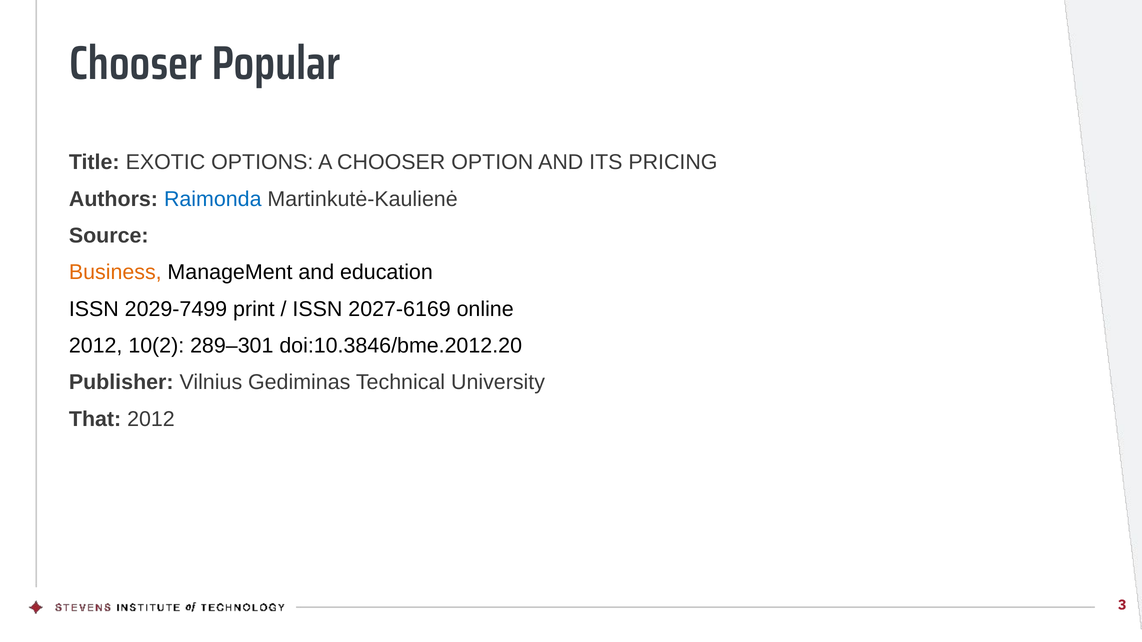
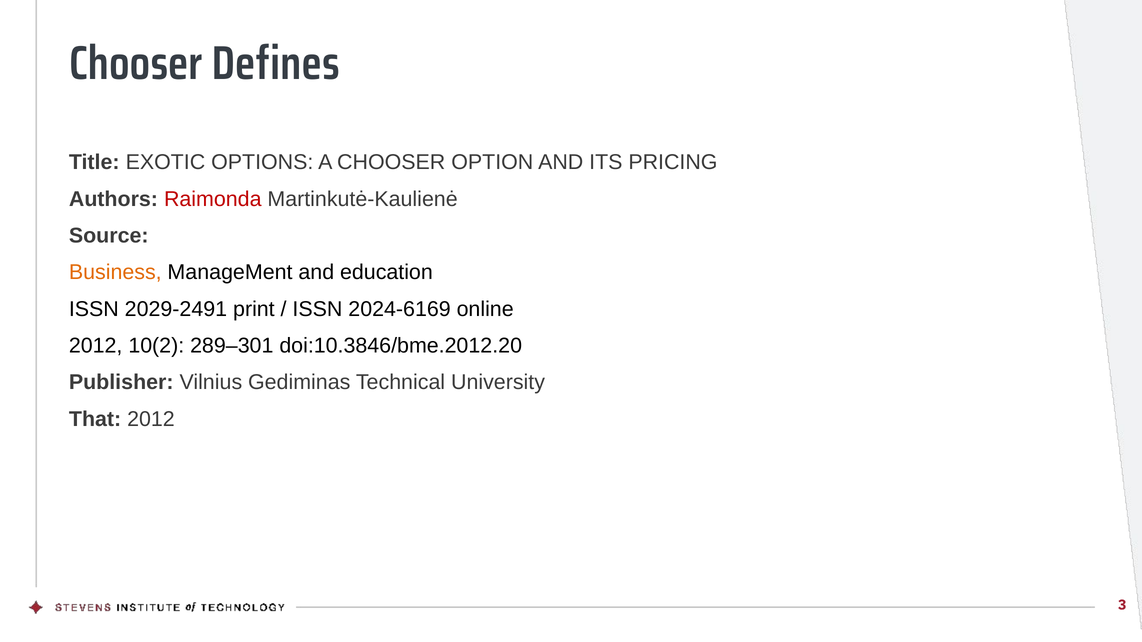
Popular: Popular -> Defines
Raimonda colour: blue -> red
2029-7499: 2029-7499 -> 2029-2491
2027-6169: 2027-6169 -> 2024-6169
